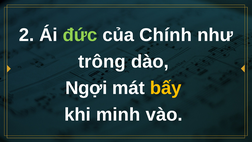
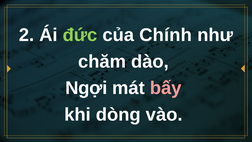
trông: trông -> chăm
bấy colour: yellow -> pink
minh: minh -> dòng
